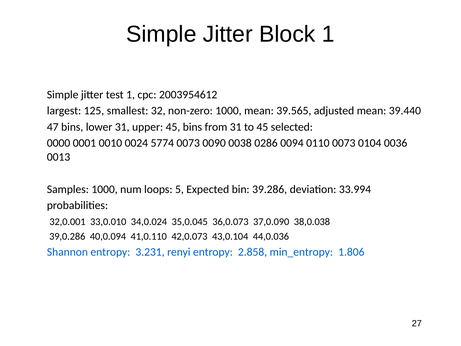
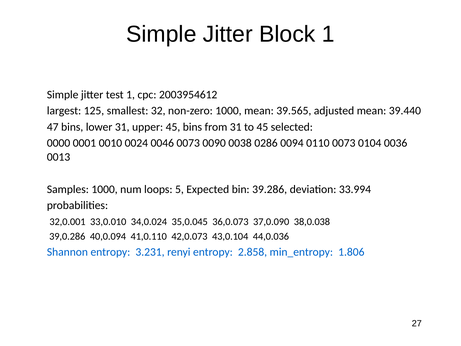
5774: 5774 -> 0046
